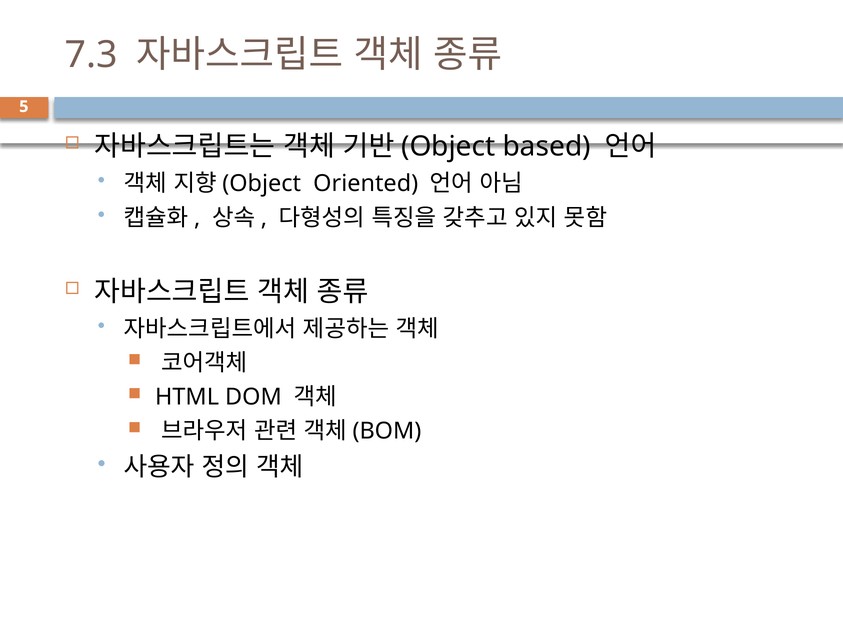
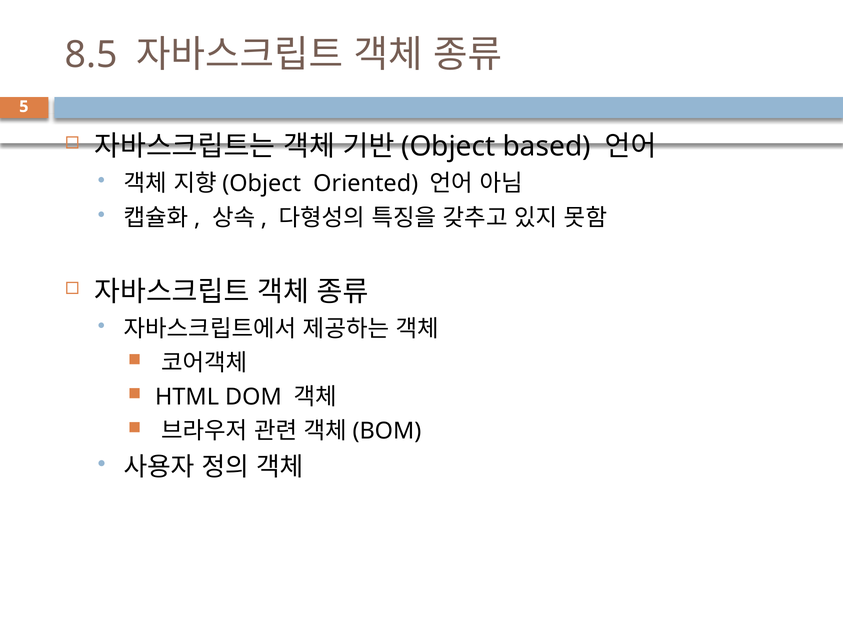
7.3: 7.3 -> 8.5
